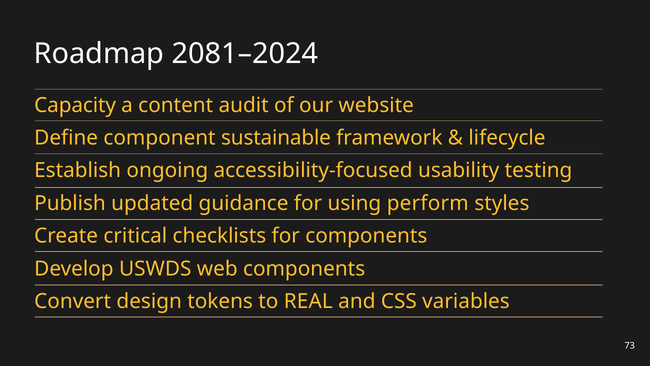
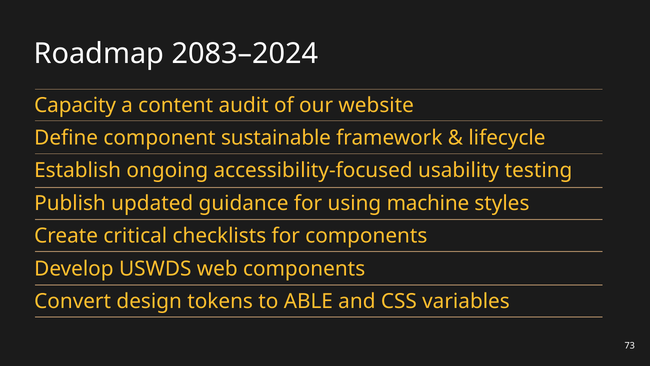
2081–2024: 2081–2024 -> 2083–2024
perform: perform -> machine
REAL: REAL -> ABLE
